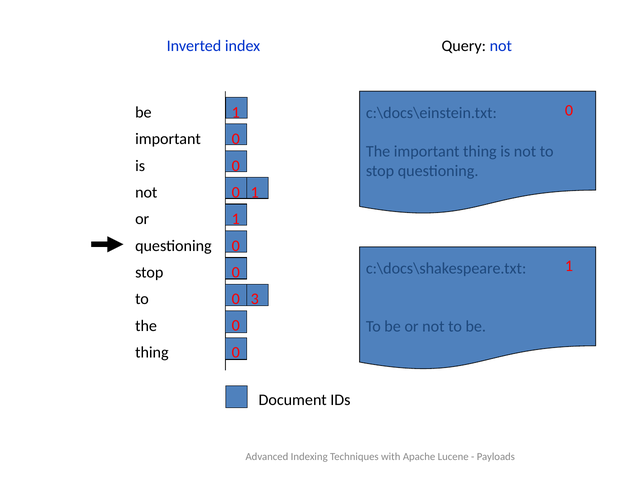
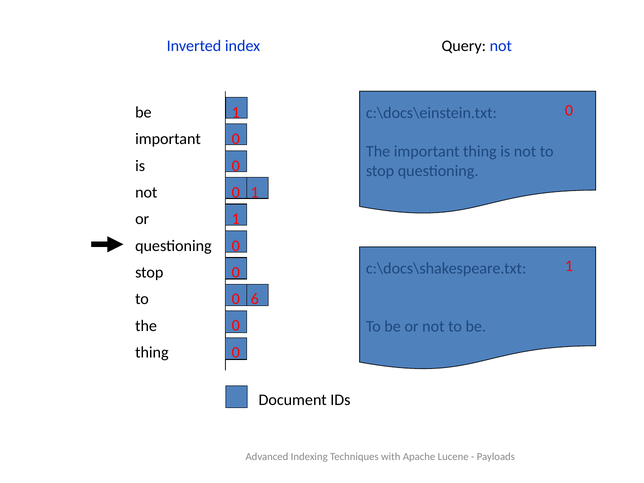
3: 3 -> 6
